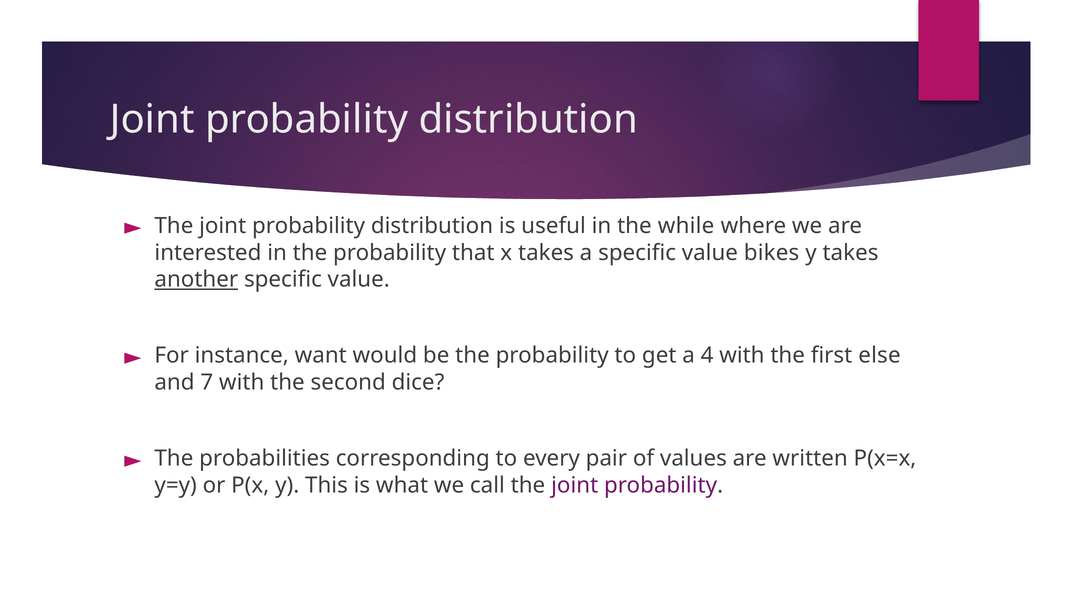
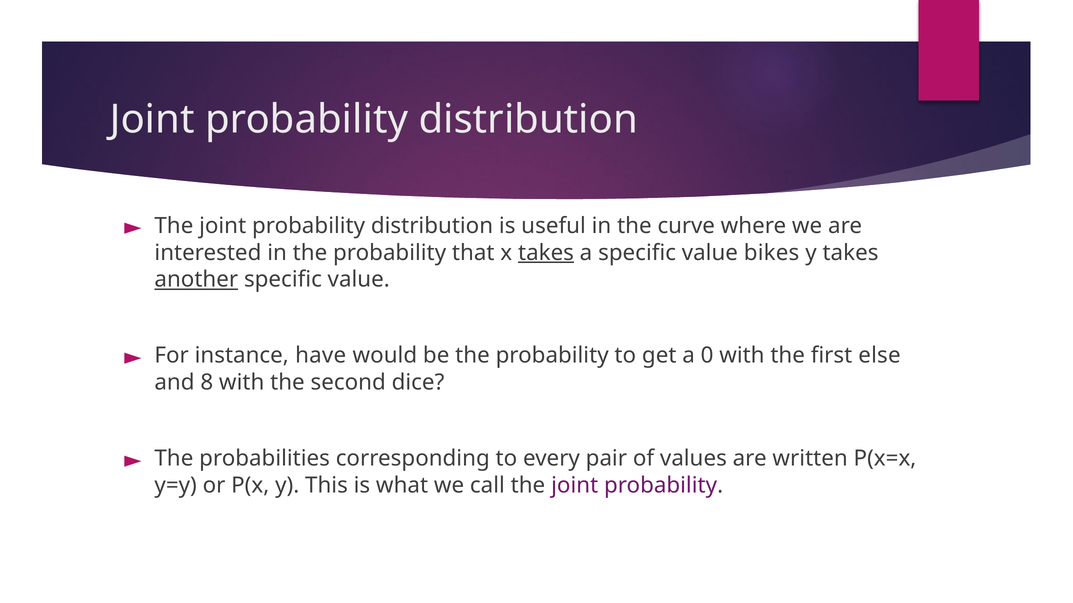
while: while -> curve
takes at (546, 253) underline: none -> present
want: want -> have
4: 4 -> 0
7: 7 -> 8
